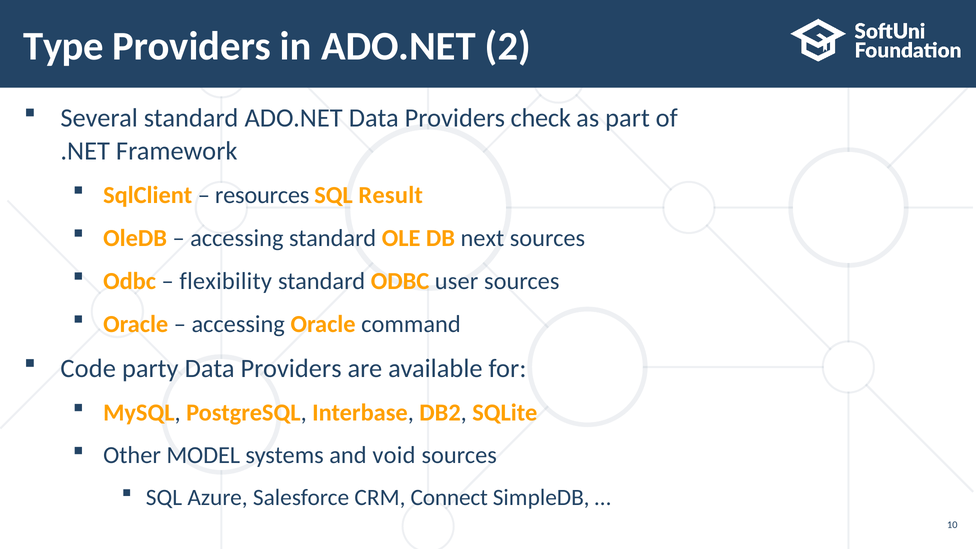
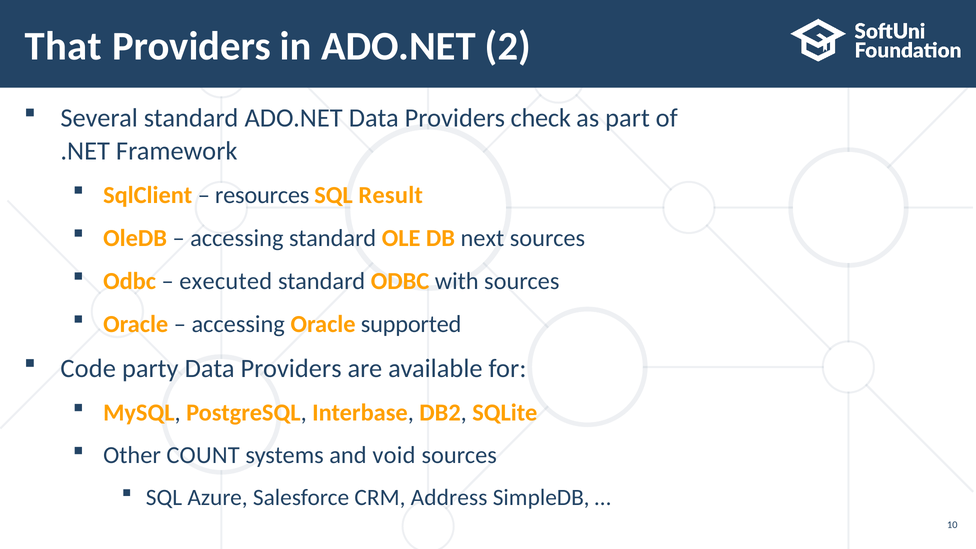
Type: Type -> That
flexibility: flexibility -> executed
user: user -> with
command: command -> supported
MODEL: MODEL -> COUNT
Connect: Connect -> Address
